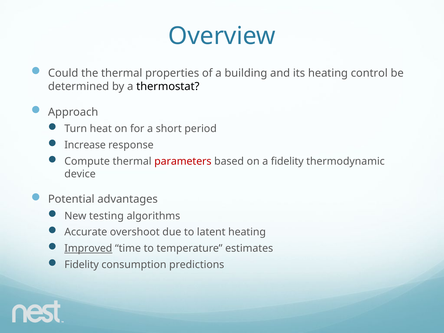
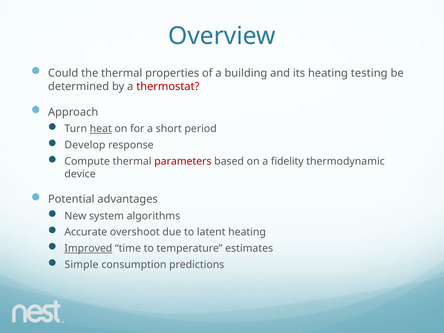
control: control -> testing
thermostat colour: black -> red
heat underline: none -> present
Increase: Increase -> Develop
testing: testing -> system
Fidelity at (82, 265): Fidelity -> Simple
